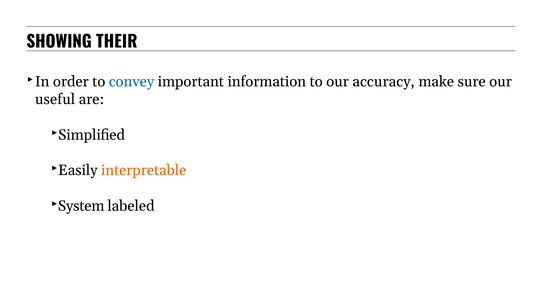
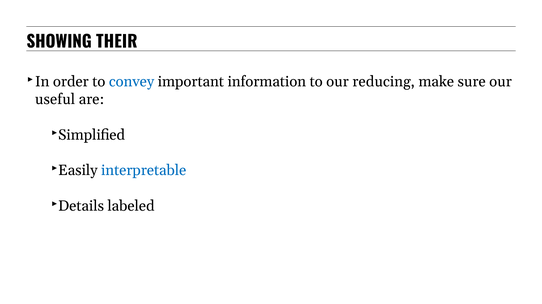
accuracy: accuracy -> reducing
interpretable colour: orange -> blue
System: System -> Details
